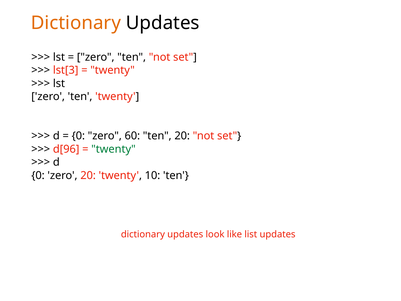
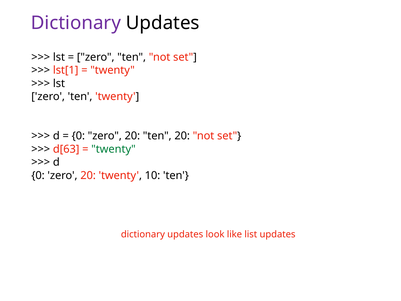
Dictionary at (76, 23) colour: orange -> purple
lst[3: lst[3 -> lst[1
60 at (132, 136): 60 -> 20
d[96: d[96 -> d[63
